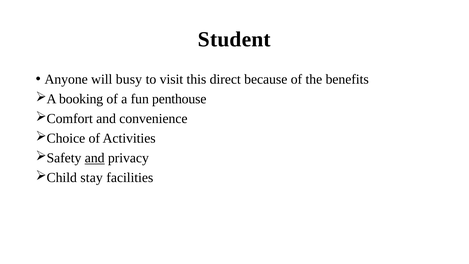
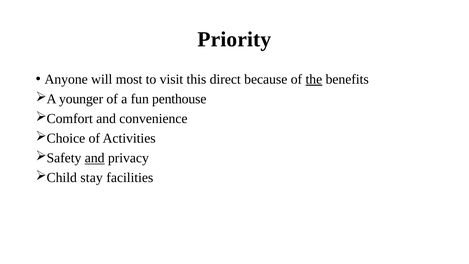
Student: Student -> Priority
busy: busy -> most
the underline: none -> present
booking: booking -> younger
